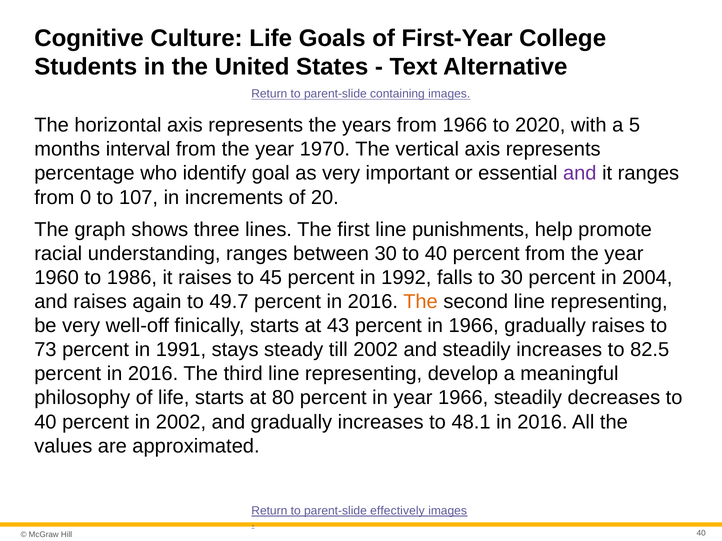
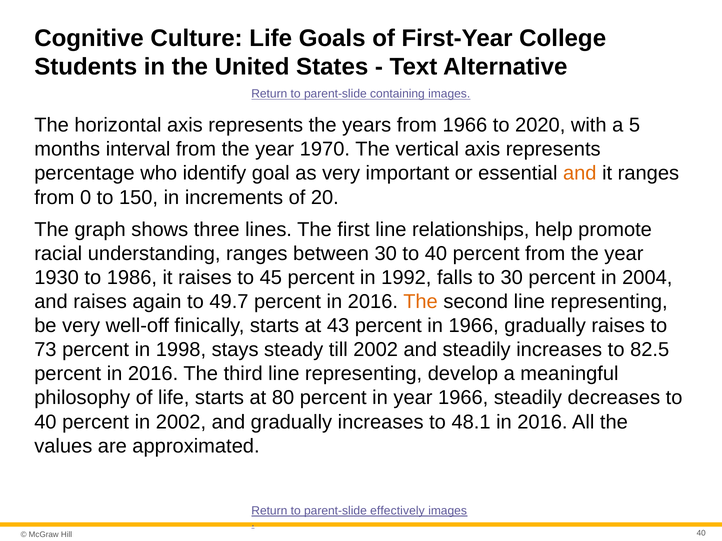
and at (580, 174) colour: purple -> orange
107: 107 -> 150
punishments: punishments -> relationships
1960: 1960 -> 1930
1991: 1991 -> 1998
